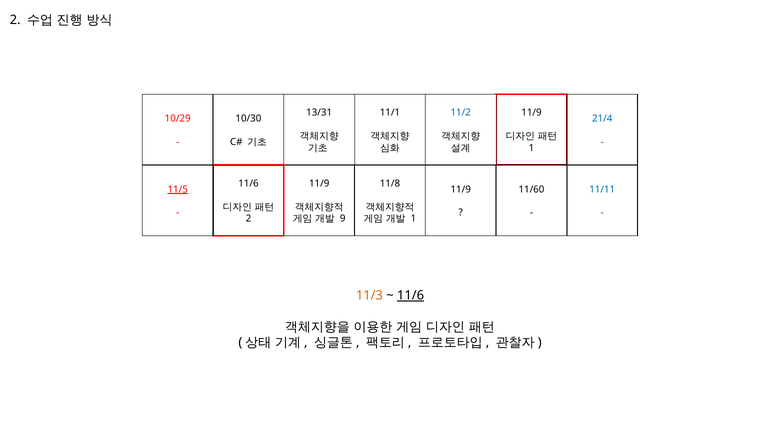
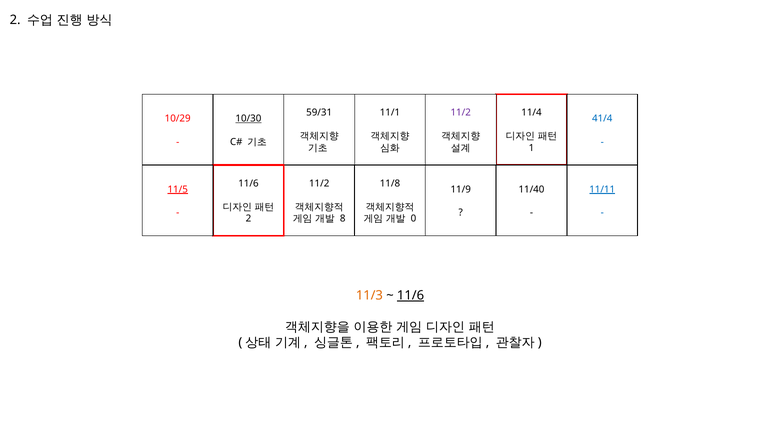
13/31: 13/31 -> 59/31
11/2 at (461, 113) colour: blue -> purple
11/9 at (531, 113): 11/9 -> 11/4
10/30 underline: none -> present
21/4: 21/4 -> 41/4
11/9 at (319, 183): 11/9 -> 11/2
11/60: 11/60 -> 11/40
11/11 underline: none -> present
9: 9 -> 8
1 at (414, 218): 1 -> 0
